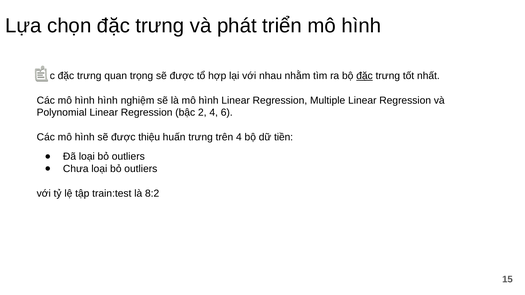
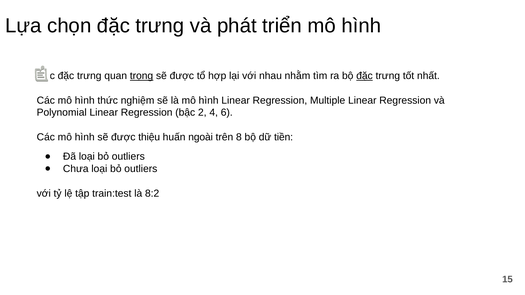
trọng underline: none -> present
hình hình: hình -> thức
huấn trưng: trưng -> ngoài
trên 4: 4 -> 8
